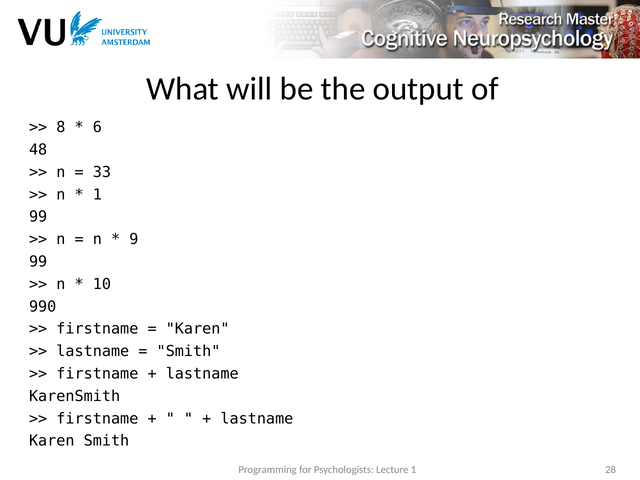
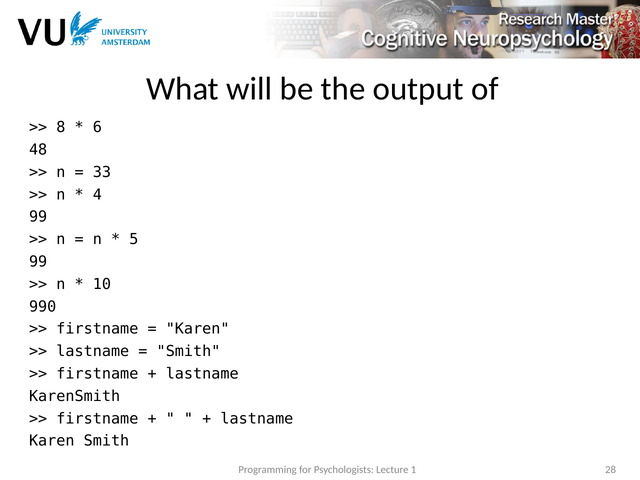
1 at (97, 195): 1 -> 4
9: 9 -> 5
